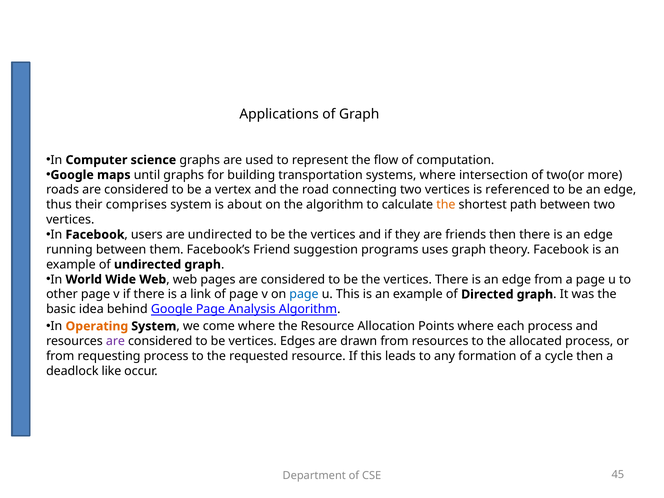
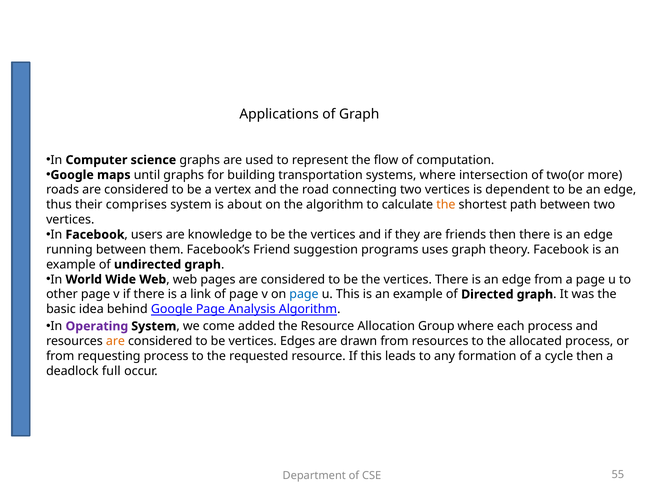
referenced: referenced -> dependent
are undirected: undirected -> knowledge
Operating colour: orange -> purple
come where: where -> added
Points: Points -> Group
are at (115, 341) colour: purple -> orange
like: like -> full
45: 45 -> 55
